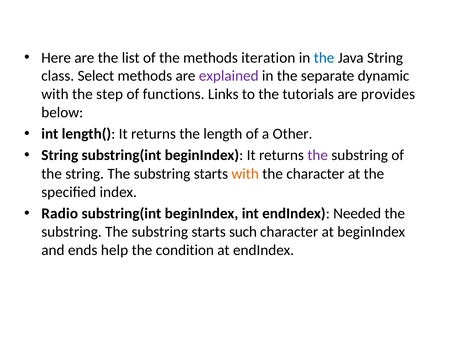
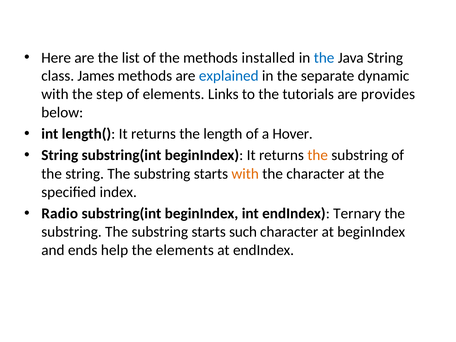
iteration: iteration -> installed
Select: Select -> James
explained colour: purple -> blue
of functions: functions -> elements
Other: Other -> Hover
the at (318, 155) colour: purple -> orange
Needed: Needed -> Ternary
the condition: condition -> elements
